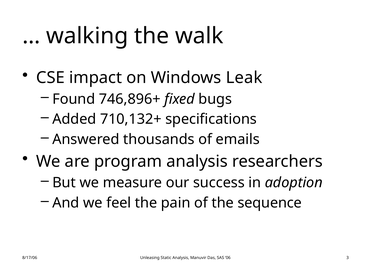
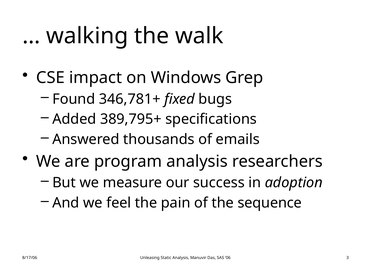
Leak: Leak -> Grep
746,896+: 746,896+ -> 346,781+
710,132+: 710,132+ -> 389,795+
